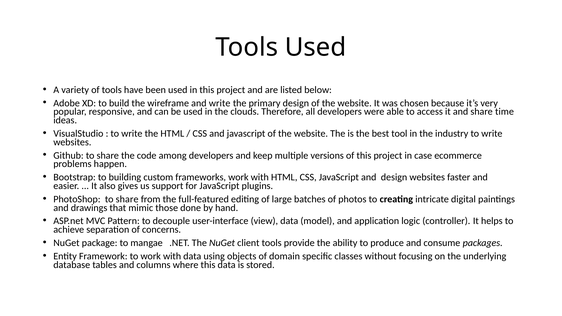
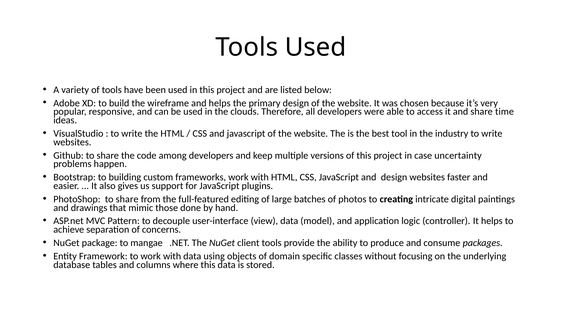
and write: write -> helps
ecommerce: ecommerce -> uncertainty
